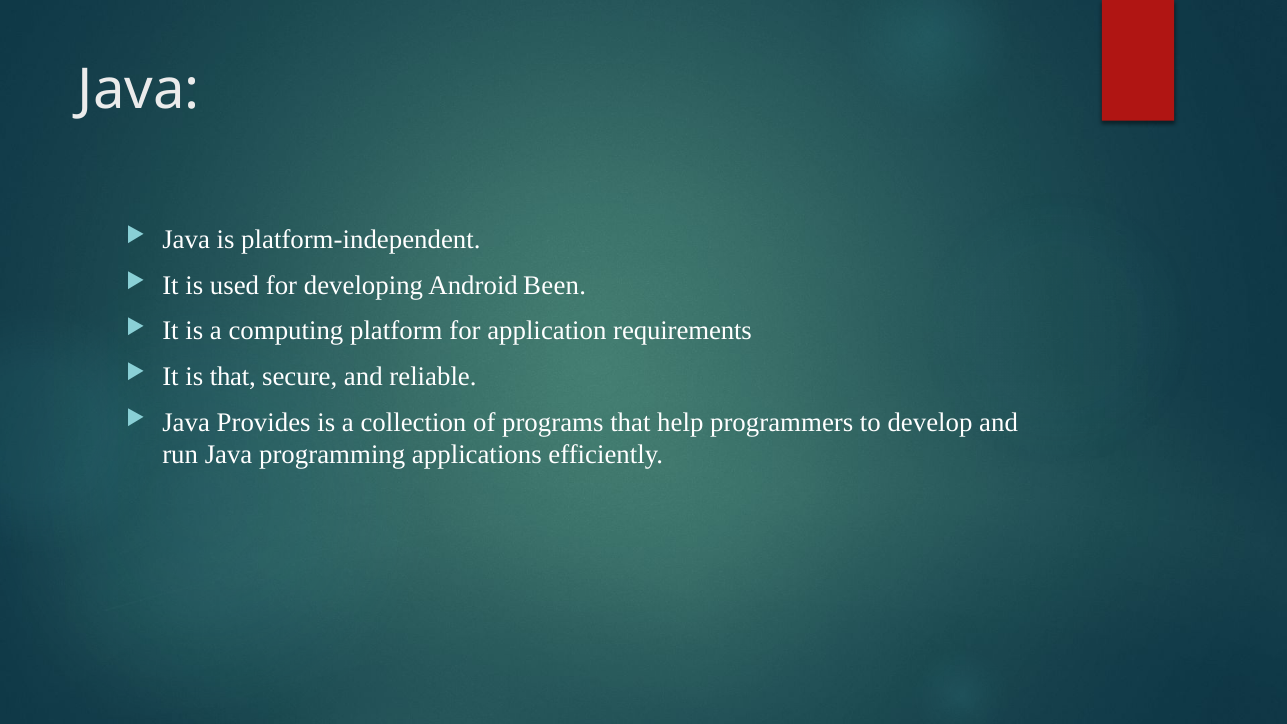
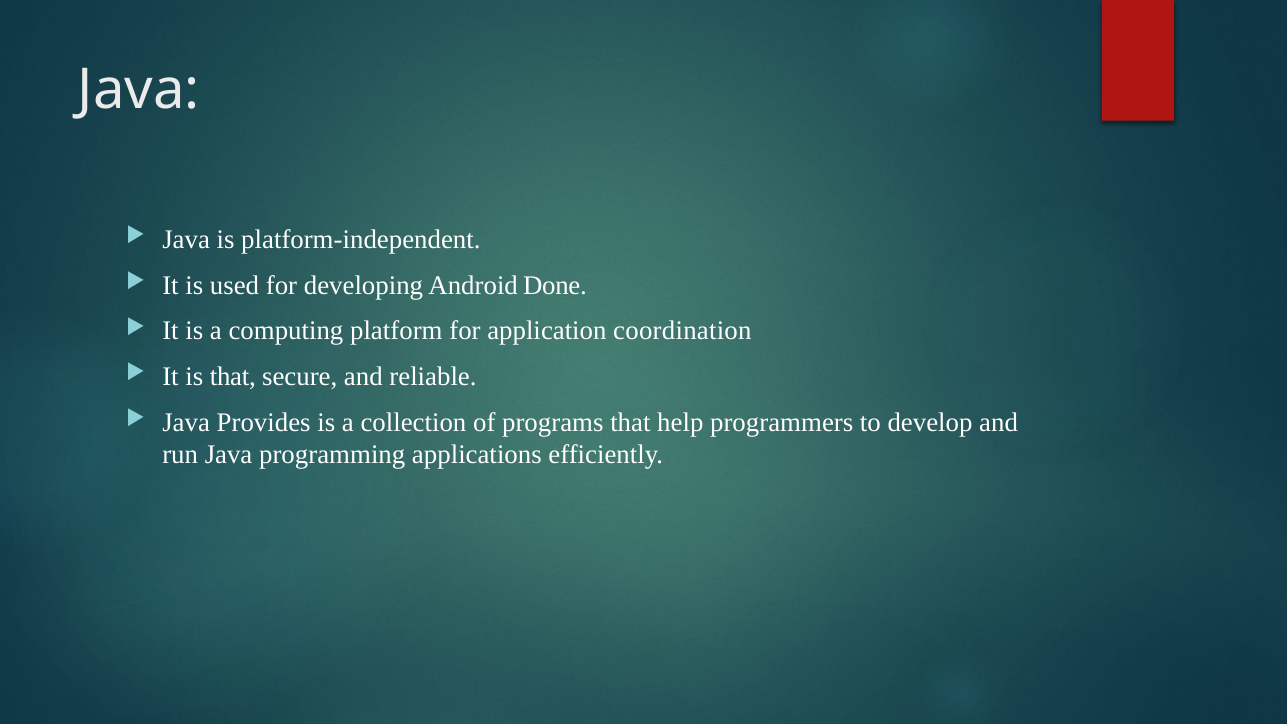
Been: Been -> Done
requirements: requirements -> coordination
